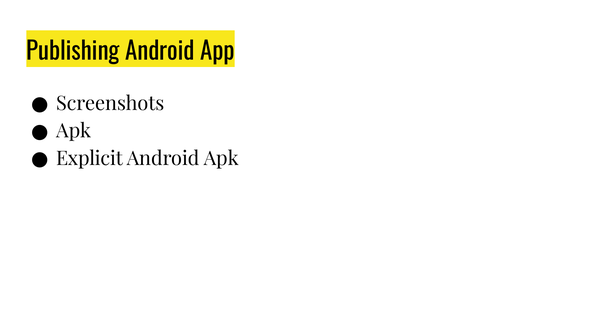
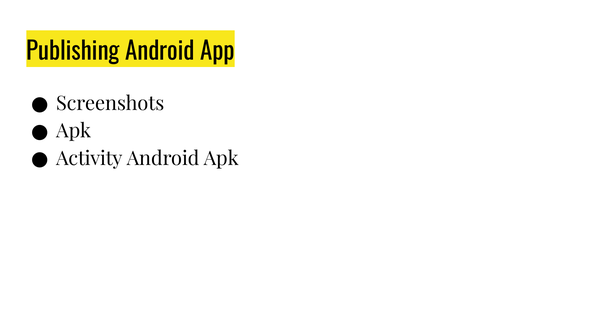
Explicit: Explicit -> Activity
